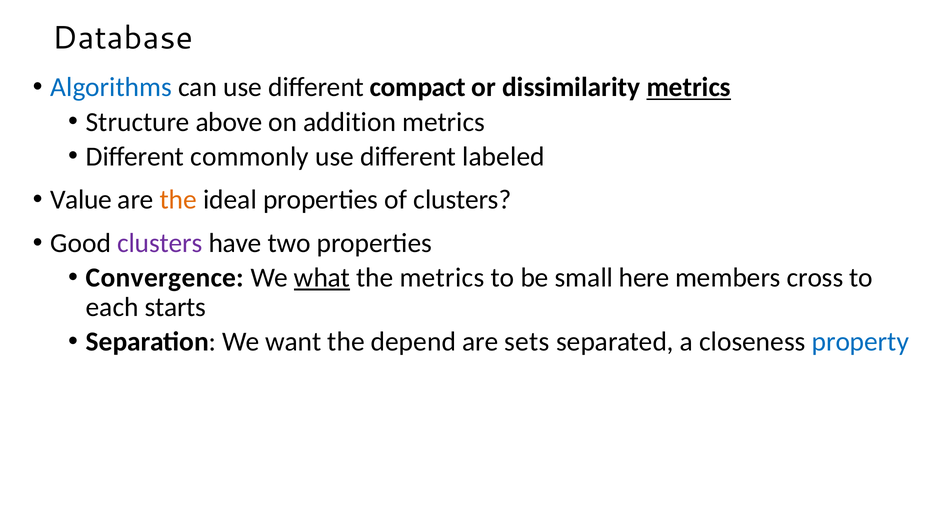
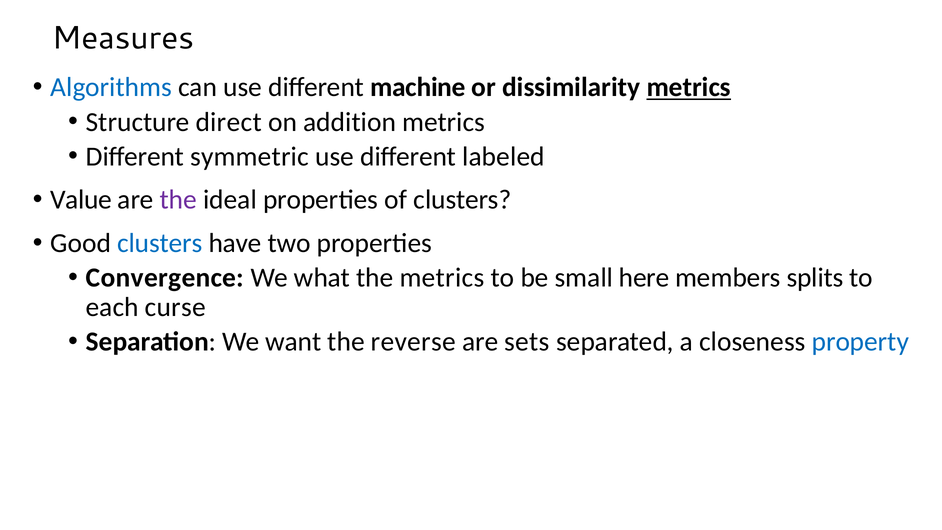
Database: Database -> Measures
compact: compact -> machine
above: above -> direct
commonly: commonly -> symmetric
the at (178, 200) colour: orange -> purple
clusters at (160, 243) colour: purple -> blue
what underline: present -> none
cross: cross -> splits
starts: starts -> curse
depend: depend -> reverse
